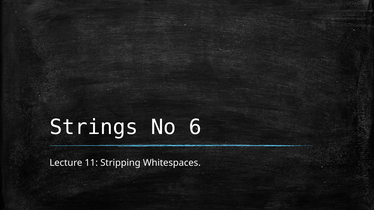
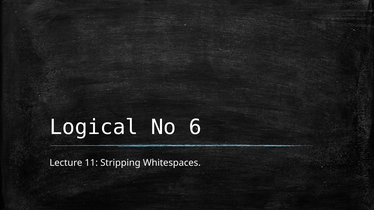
Strings: Strings -> Logical
